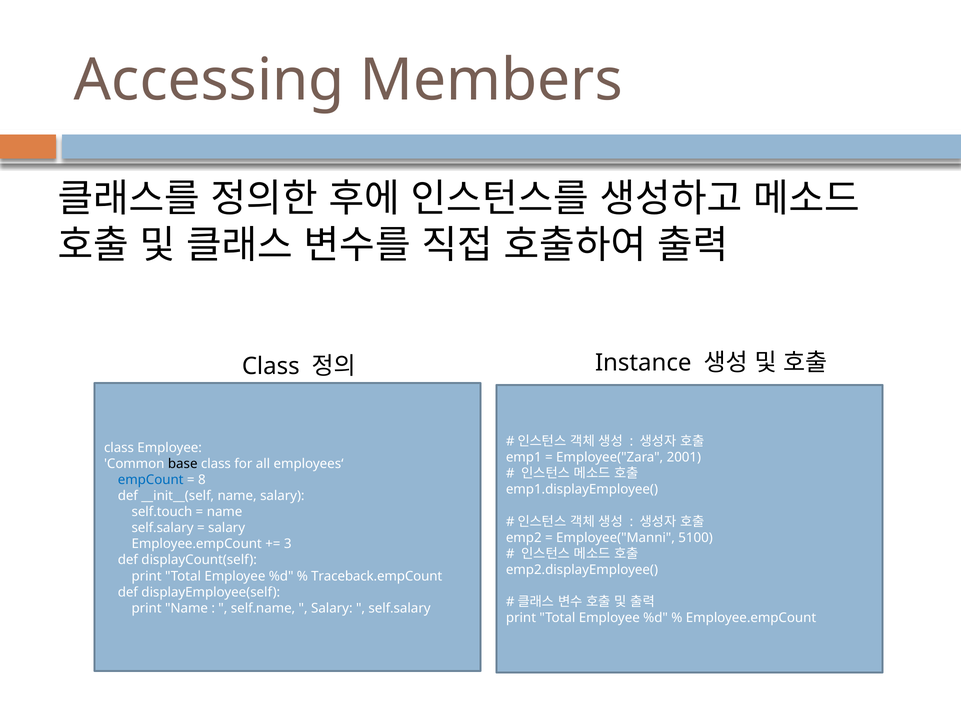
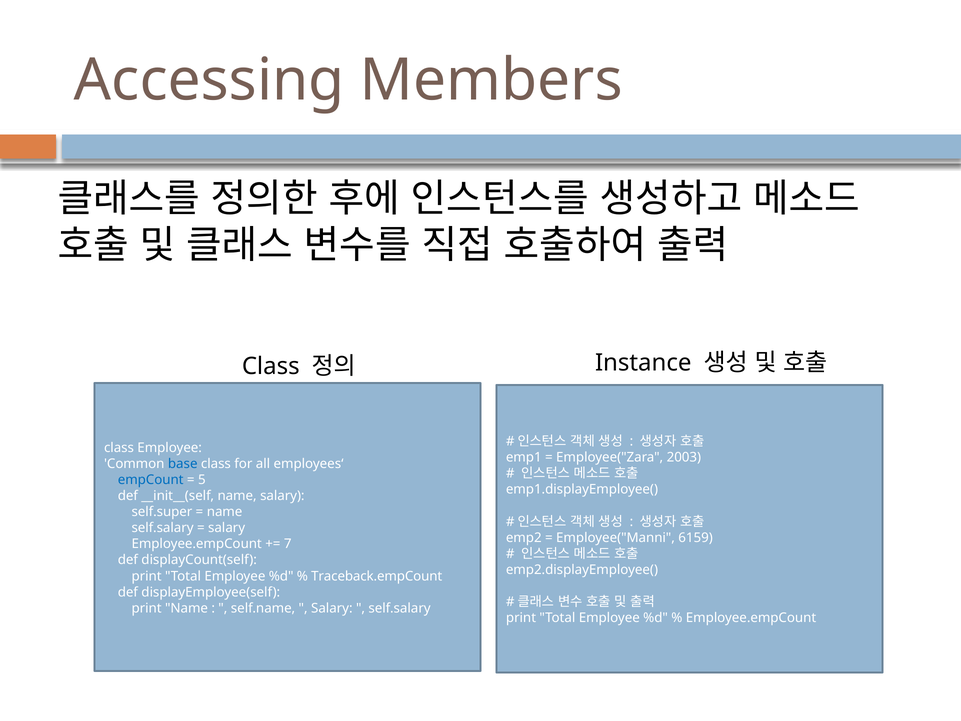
2001: 2001 -> 2003
base colour: black -> blue
8: 8 -> 5
self.touch: self.touch -> self.super
5100: 5100 -> 6159
3: 3 -> 7
